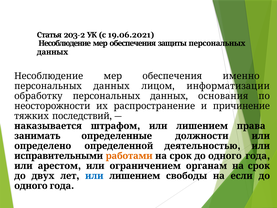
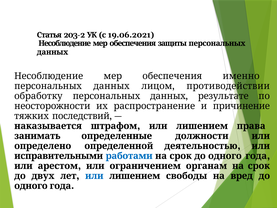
информатизации: информатизации -> противодействии
основания: основания -> результате
работами colour: orange -> blue
если: если -> вред
